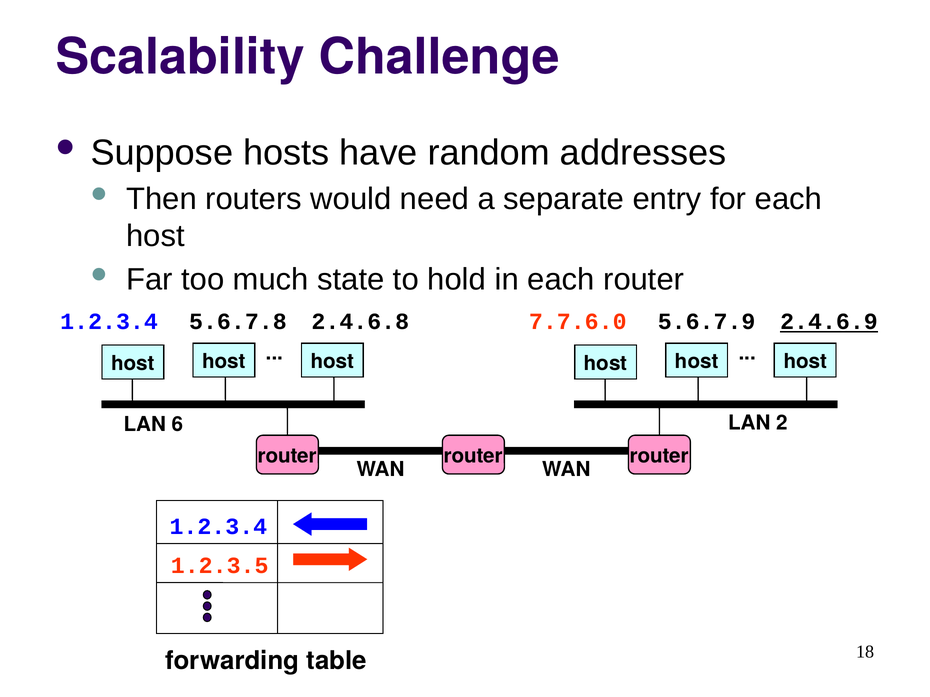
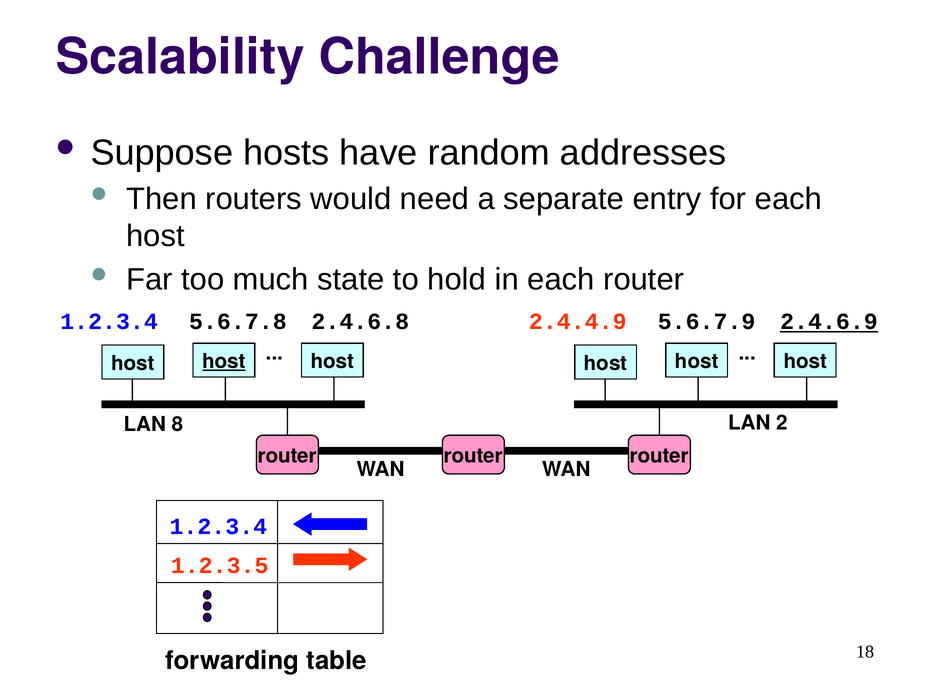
7.7.6.0: 7.7.6.0 -> 2.4.4.9
host at (224, 362) underline: none -> present
6: 6 -> 8
